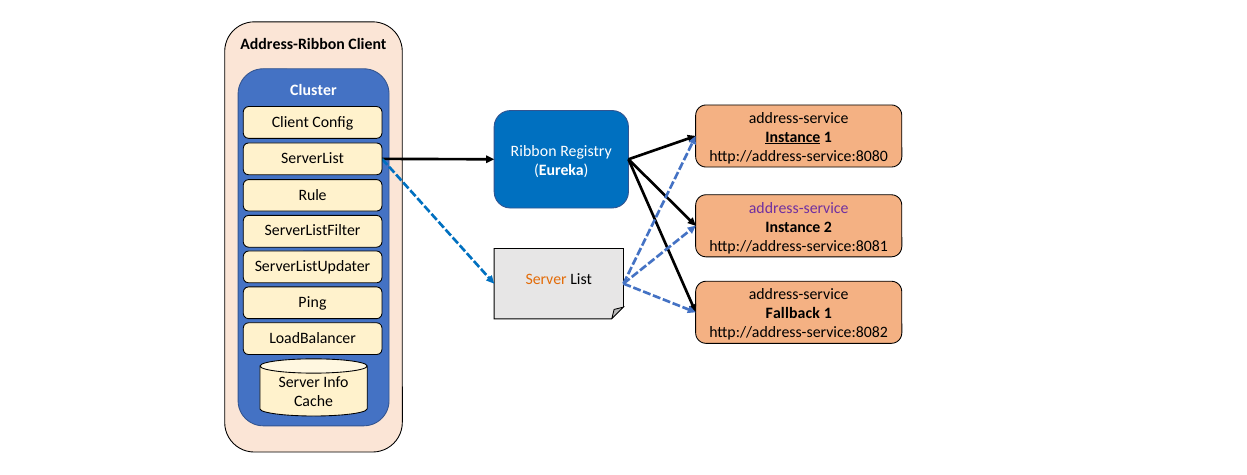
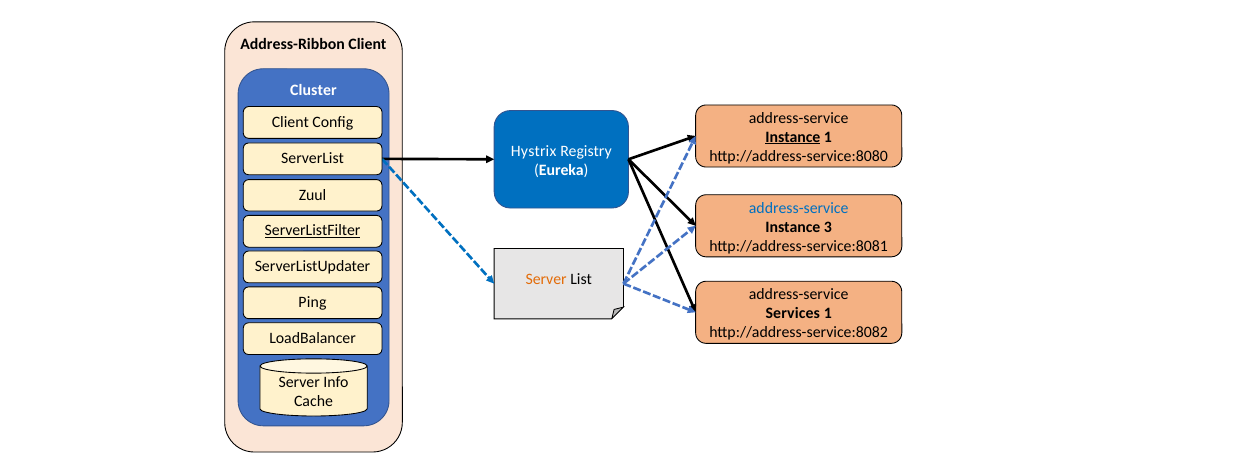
Ribbon: Ribbon -> Hystrix
Rule: Rule -> Zuul
address-service at (799, 208) colour: purple -> blue
2: 2 -> 3
ServerListFilter underline: none -> present
Fallback: Fallback -> Services
